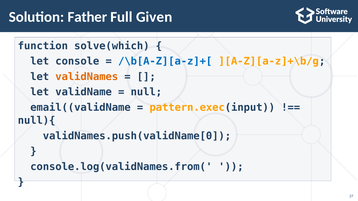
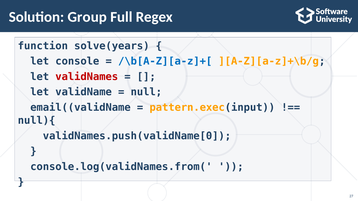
Father: Father -> Group
Given: Given -> Regex
solve(which: solve(which -> solve(years
validNames colour: orange -> red
